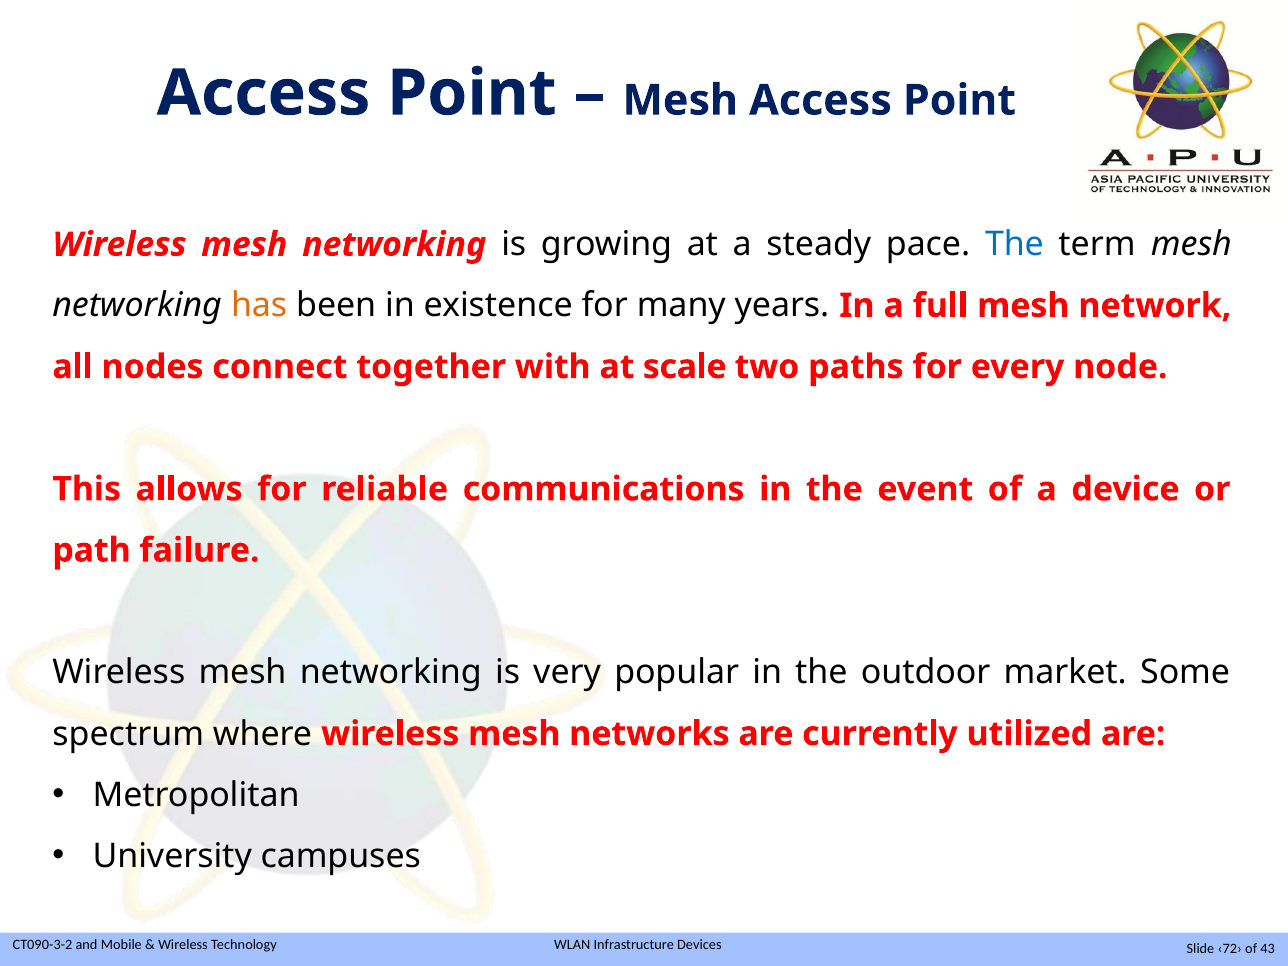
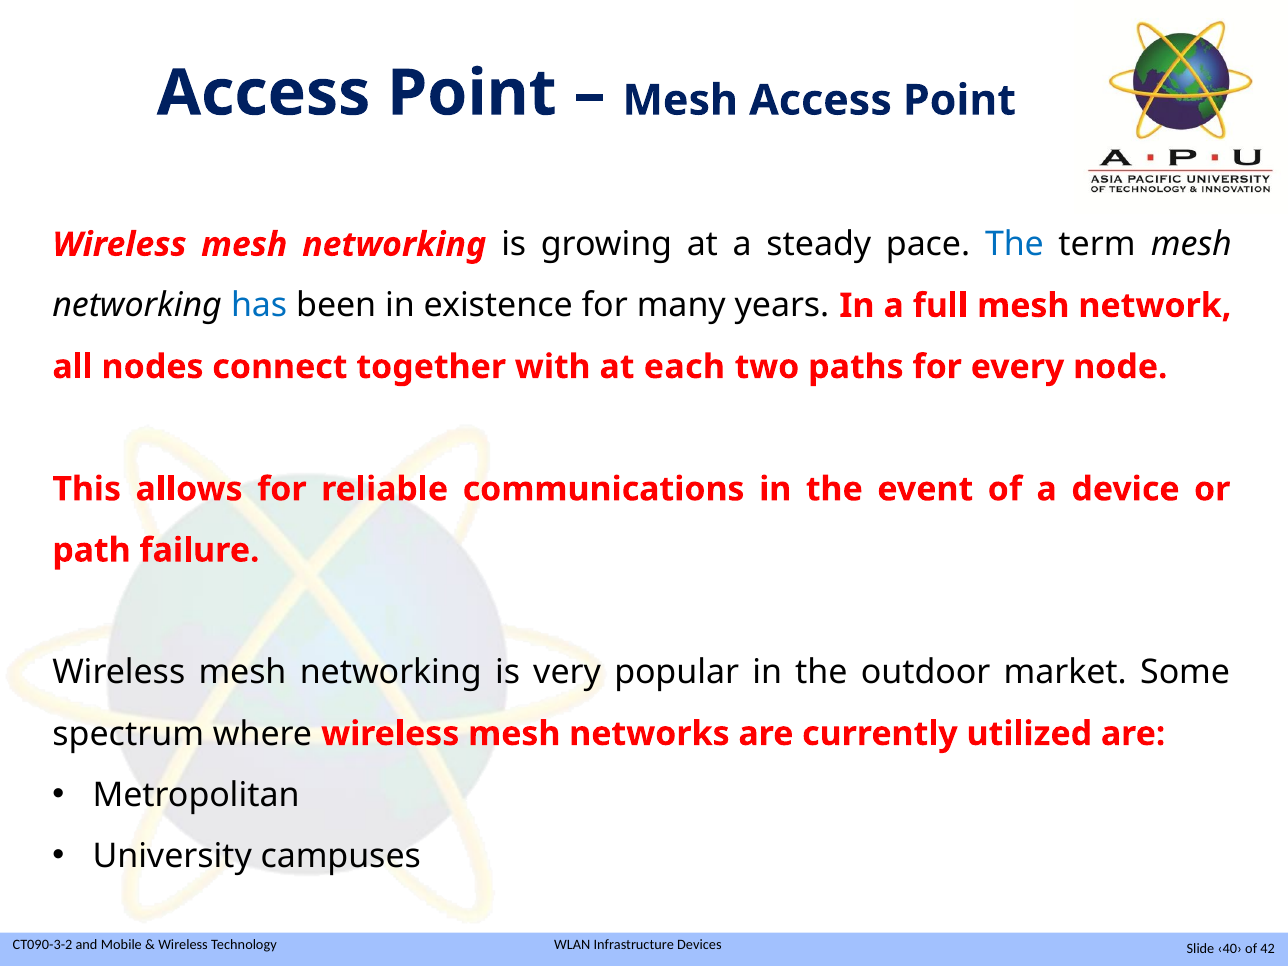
has colour: orange -> blue
scale: scale -> each
‹72›: ‹72› -> ‹40›
43: 43 -> 42
